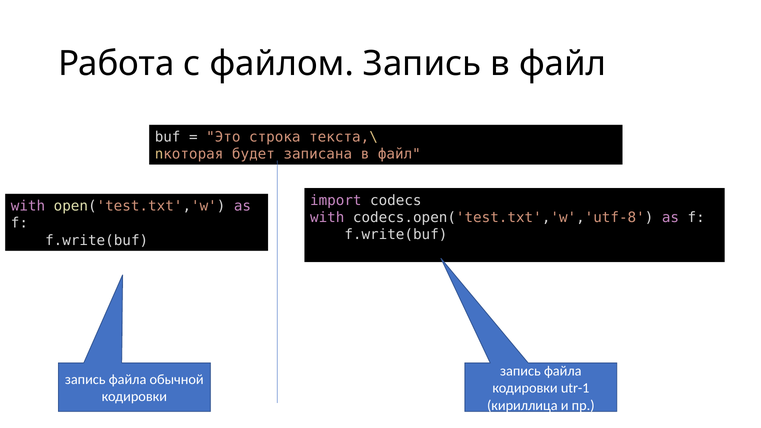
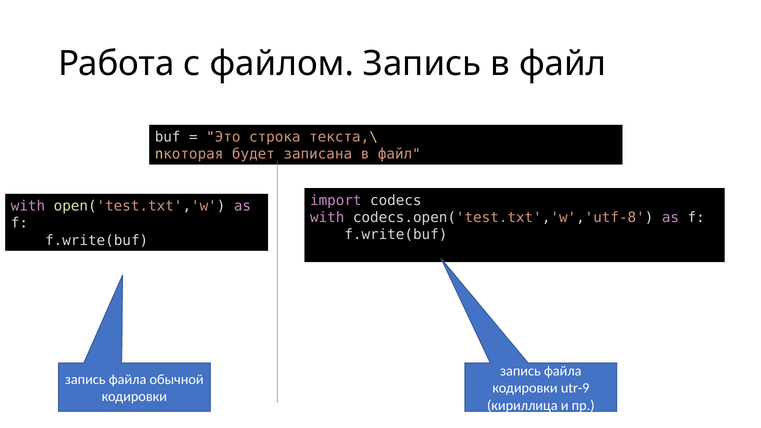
utr-1: utr-1 -> utr-9
